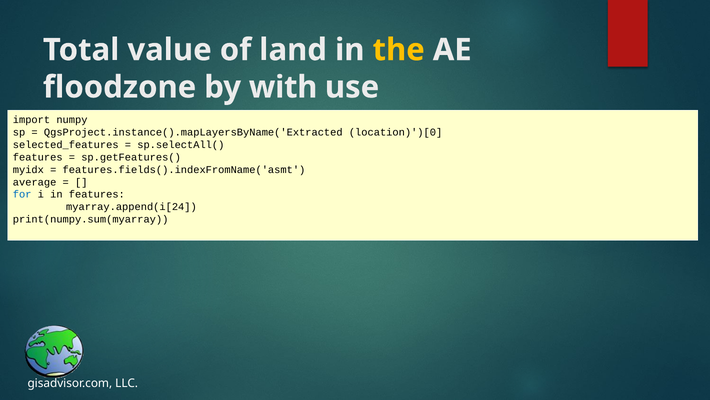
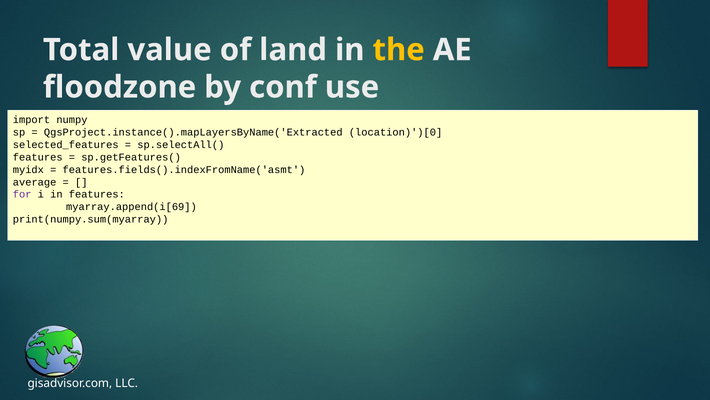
with: with -> conf
for colour: blue -> purple
myarray.append(i[24: myarray.append(i[24 -> myarray.append(i[69
